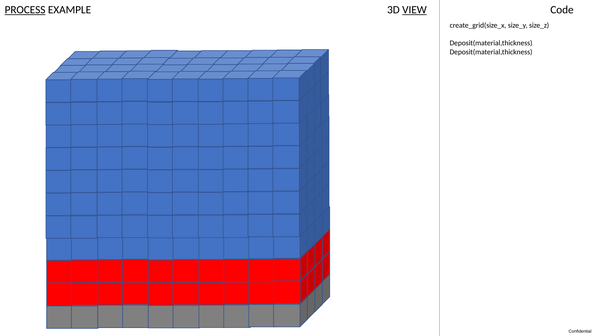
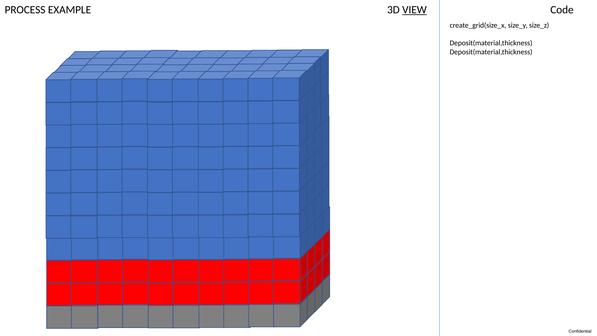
PROCESS underline: present -> none
